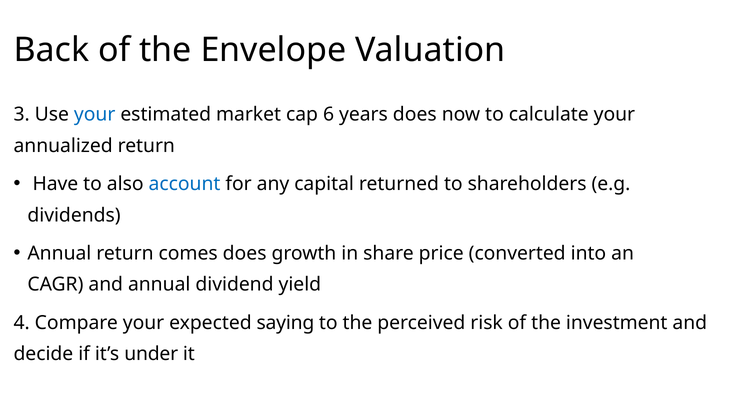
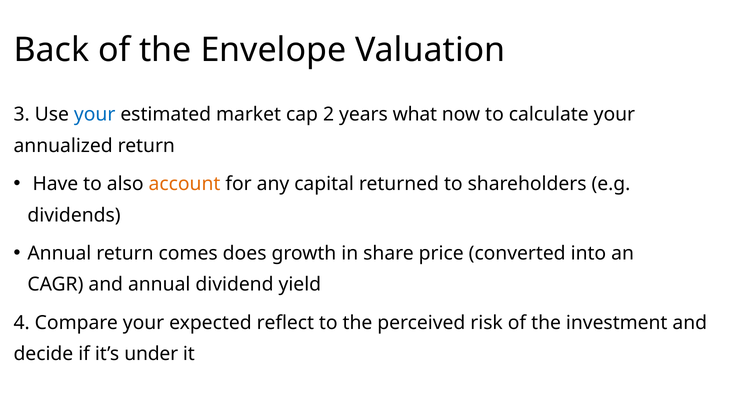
6: 6 -> 2
years does: does -> what
account colour: blue -> orange
saying: saying -> reflect
